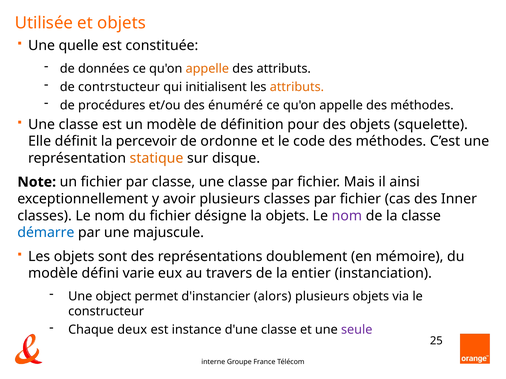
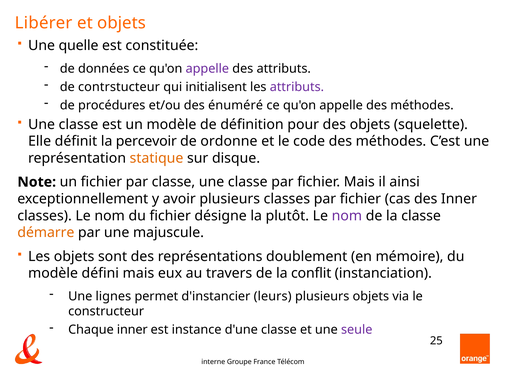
Utilisée: Utilisée -> Libérer
appelle at (207, 69) colour: orange -> purple
attributs at (297, 87) colour: orange -> purple
la objets: objets -> plutôt
démarre colour: blue -> orange
défini varie: varie -> mais
entier: entier -> conflit
object: object -> lignes
alors: alors -> leurs
Chaque deux: deux -> inner
